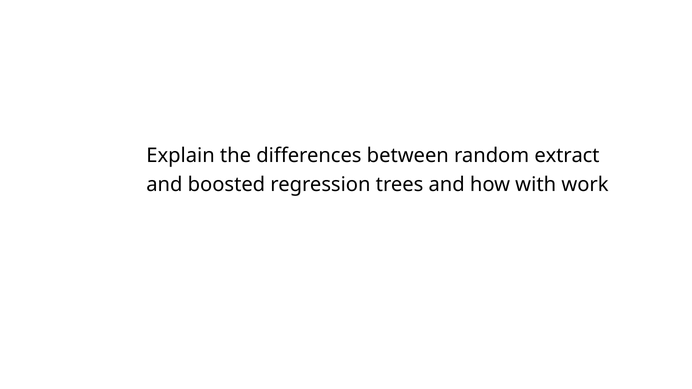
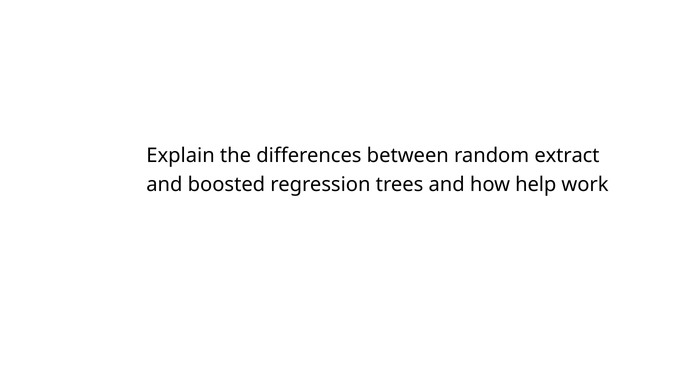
with: with -> help
